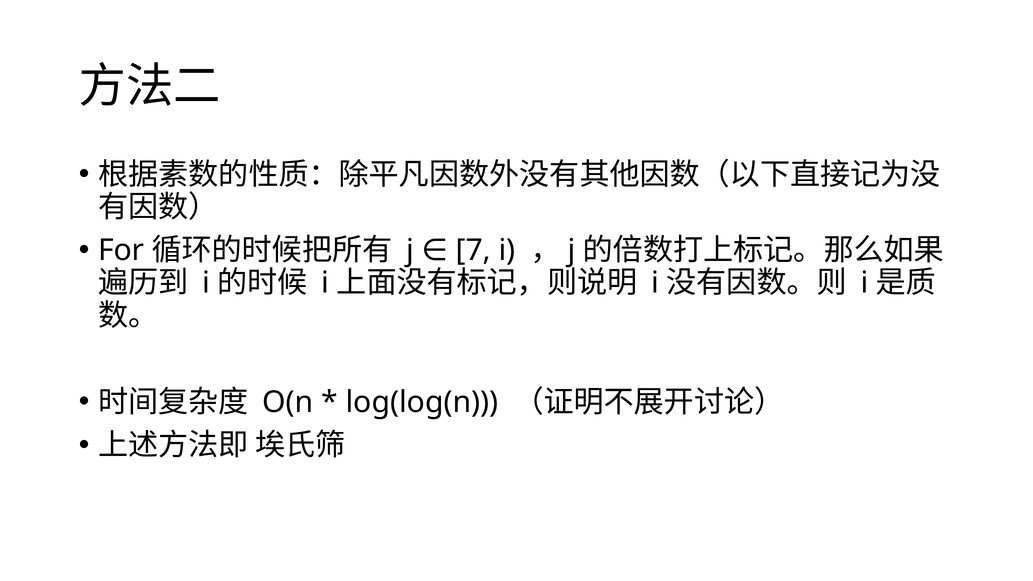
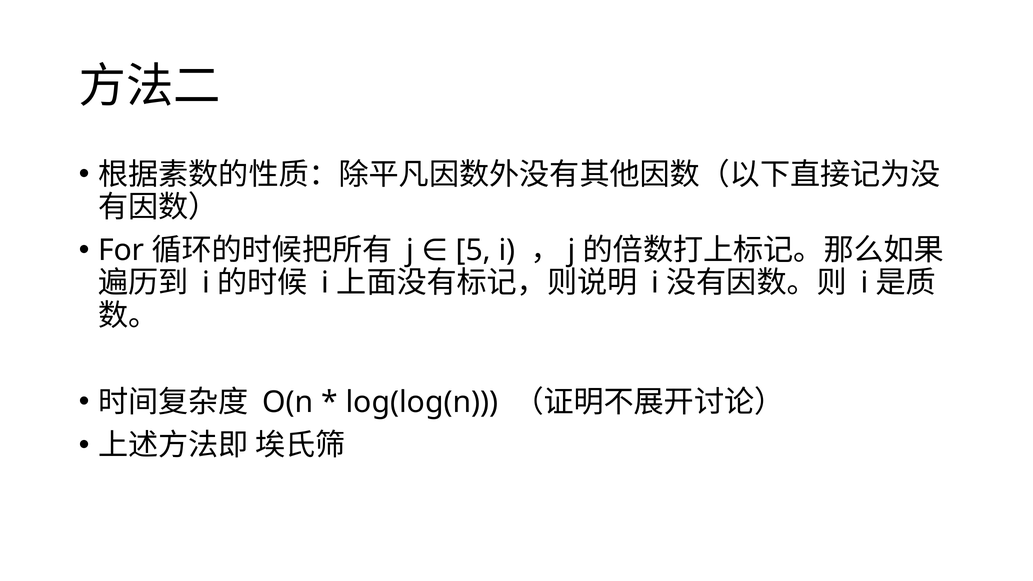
7: 7 -> 5
